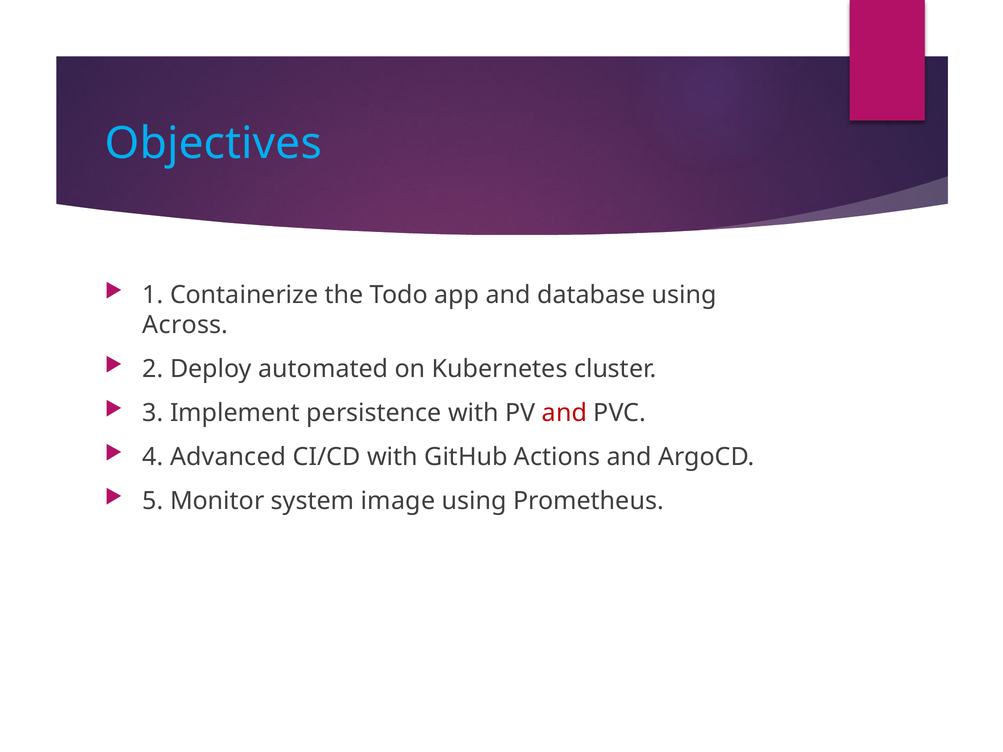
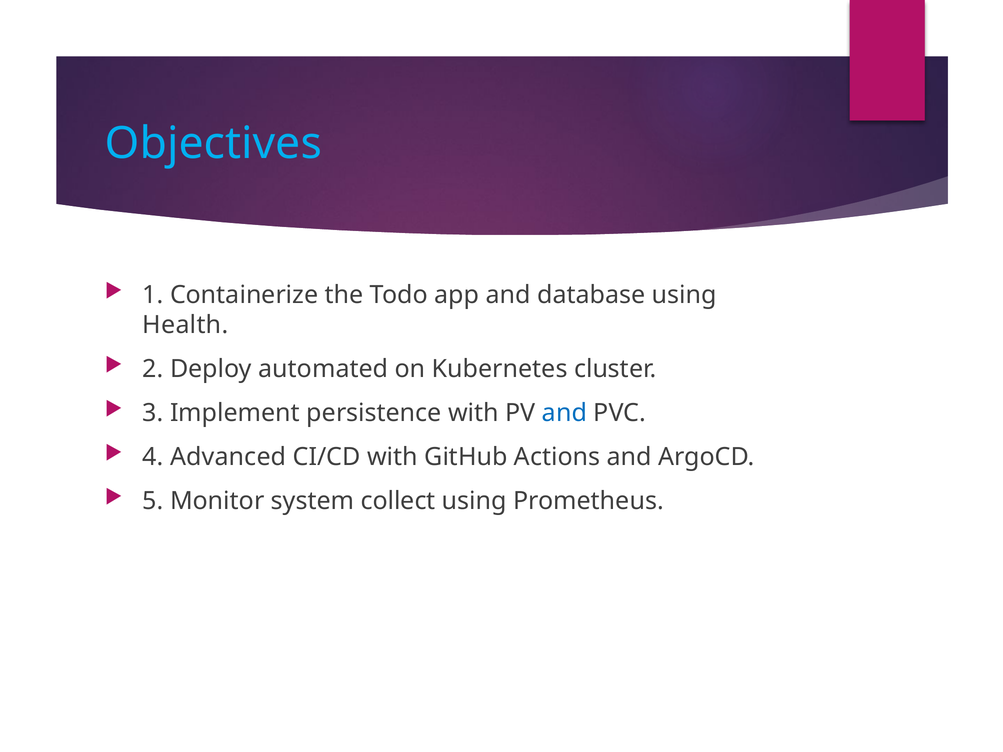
Across: Across -> Health
and at (564, 413) colour: red -> blue
image: image -> collect
